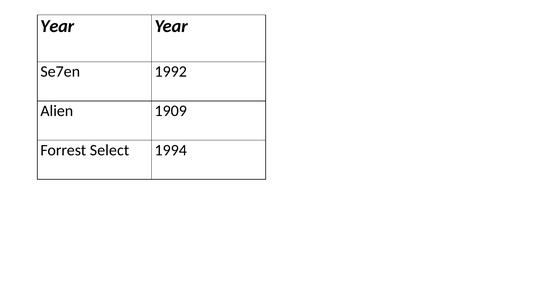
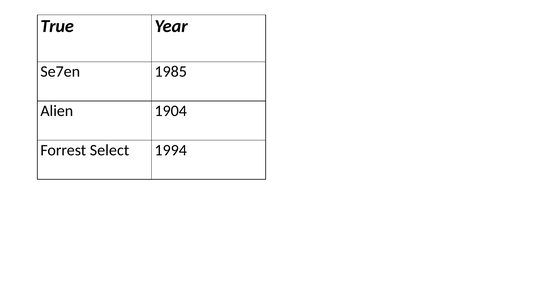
Year at (57, 26): Year -> True
1992: 1992 -> 1985
1909: 1909 -> 1904
